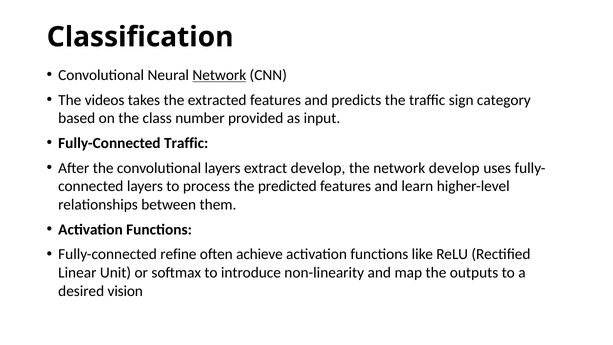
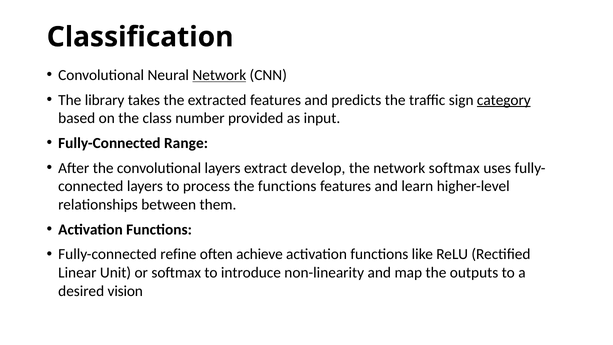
videos: videos -> library
category underline: none -> present
Fully-Connected Traffic: Traffic -> Range
network develop: develop -> softmax
the predicted: predicted -> functions
